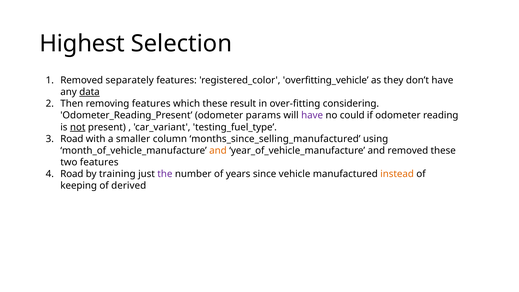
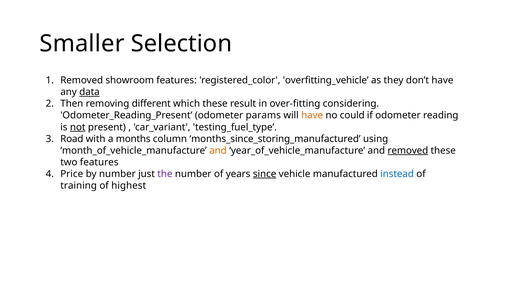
Highest: Highest -> Smaller
separately: separately -> showroom
removing features: features -> different
have at (312, 115) colour: purple -> orange
smaller: smaller -> months
months_since_selling_manufactured: months_since_selling_manufactured -> months_since_storing_manufactured
removed at (408, 150) underline: none -> present
Road at (72, 174): Road -> Price
by training: training -> number
since underline: none -> present
instead colour: orange -> blue
keeping: keeping -> training
derived: derived -> highest
